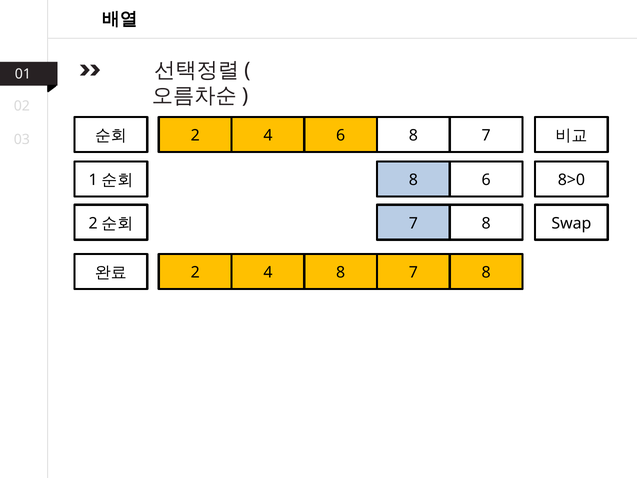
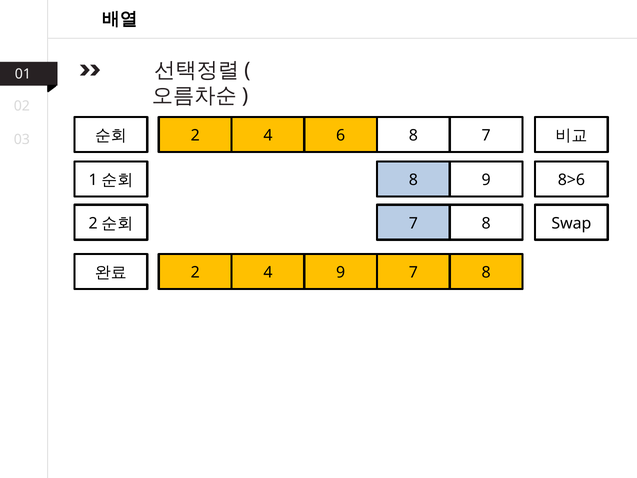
8>0: 8>0 -> 8>6
8 6: 6 -> 9
4 8: 8 -> 9
